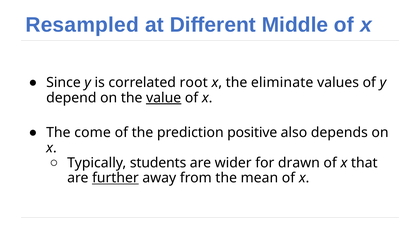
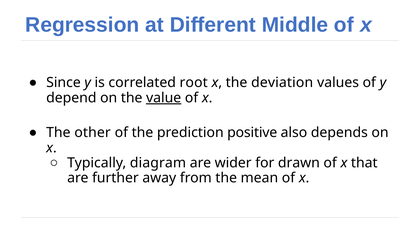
Resampled: Resampled -> Regression
eliminate: eliminate -> deviation
come: come -> other
students: students -> diagram
further underline: present -> none
